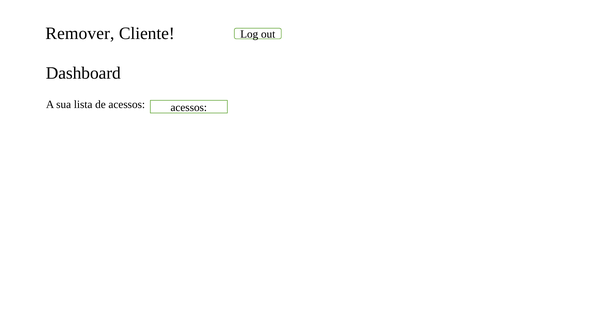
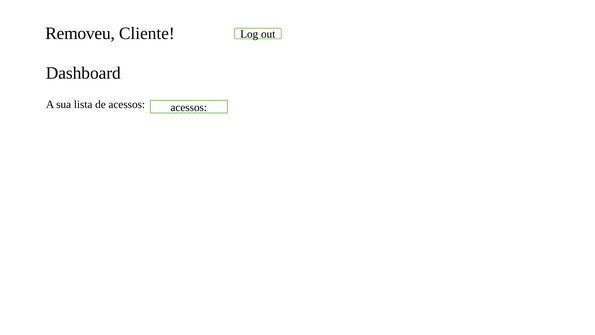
Remover: Remover -> Removeu
